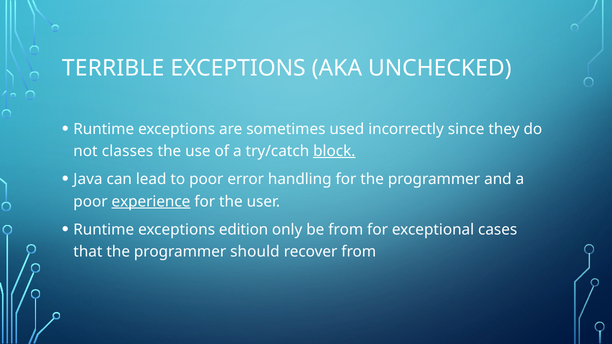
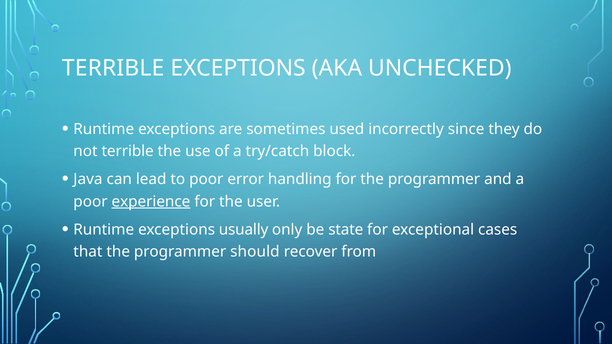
not classes: classes -> terrible
block underline: present -> none
edition: edition -> usually
be from: from -> state
